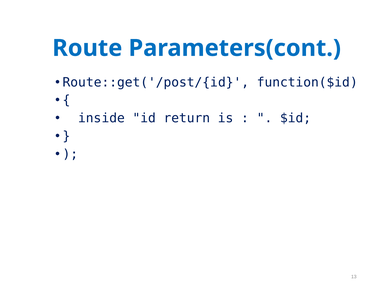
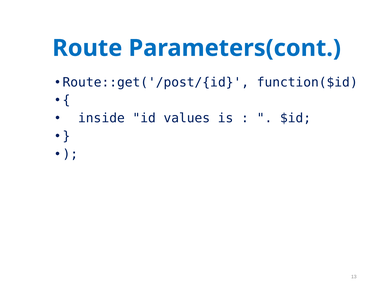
return: return -> values
